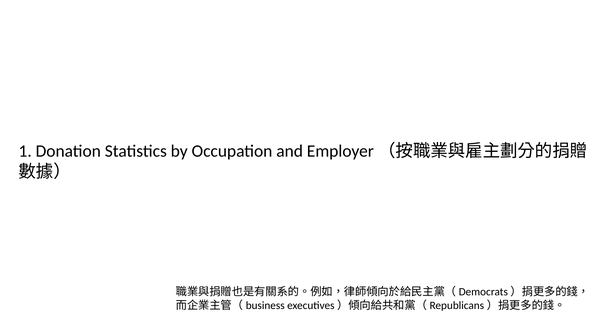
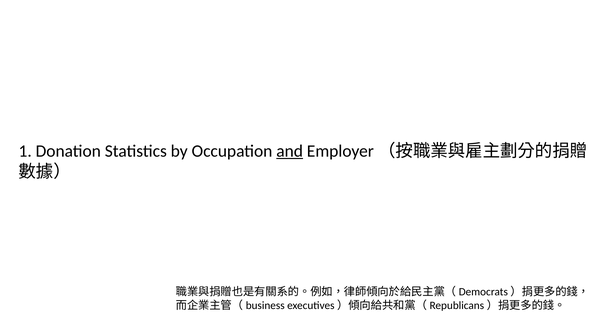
and underline: none -> present
